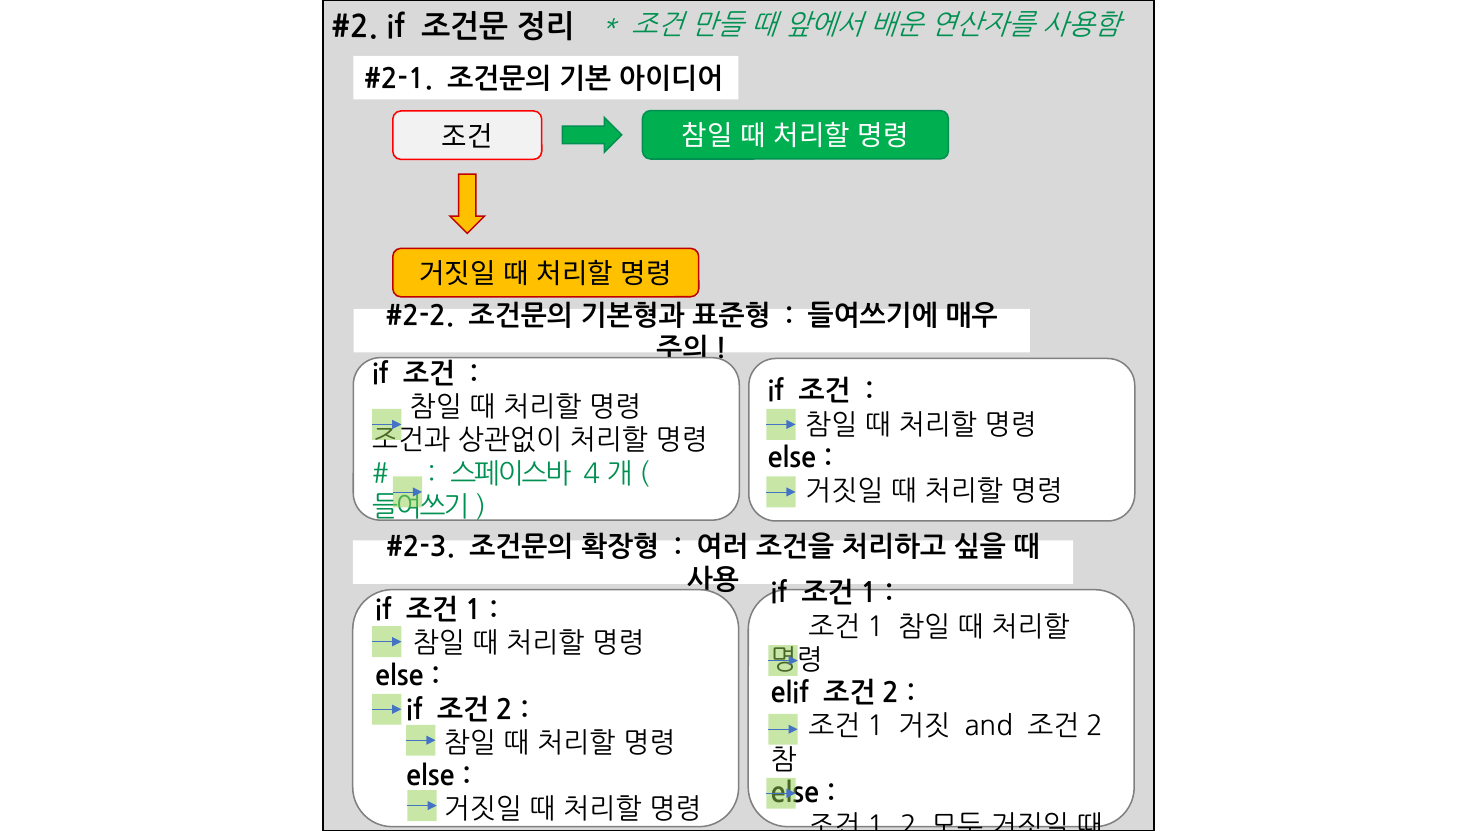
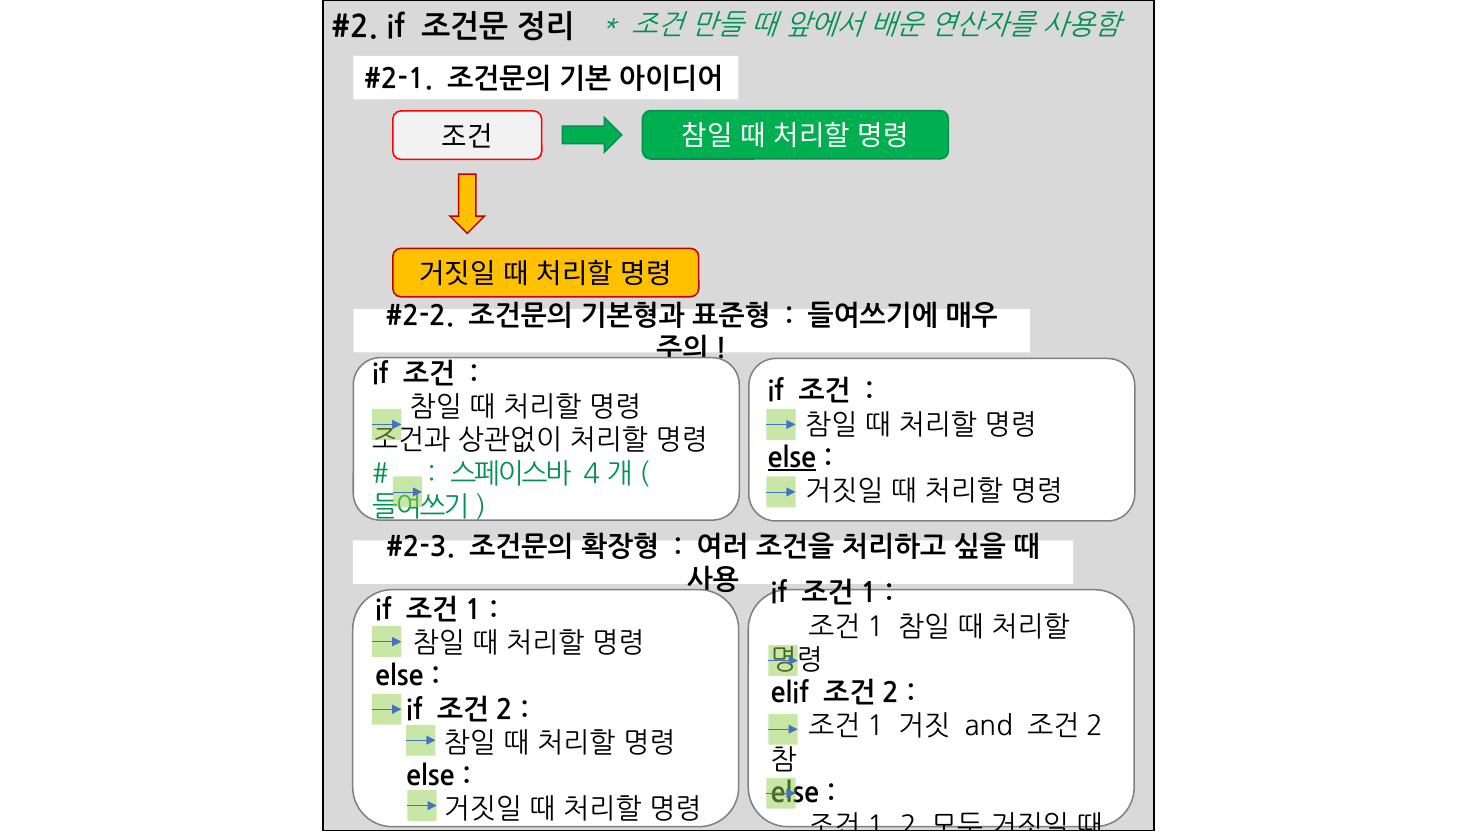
else at (792, 458) underline: none -> present
